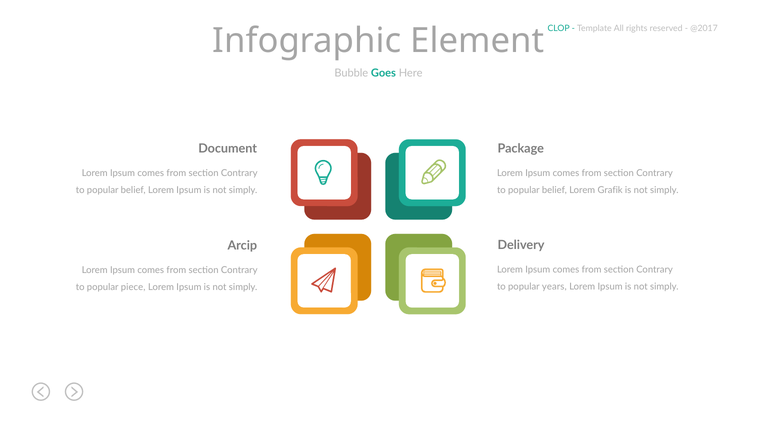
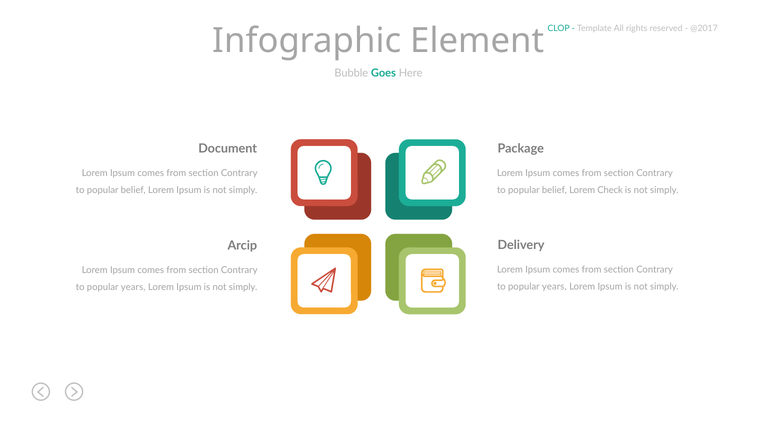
Grafik: Grafik -> Check
piece at (133, 287): piece -> years
